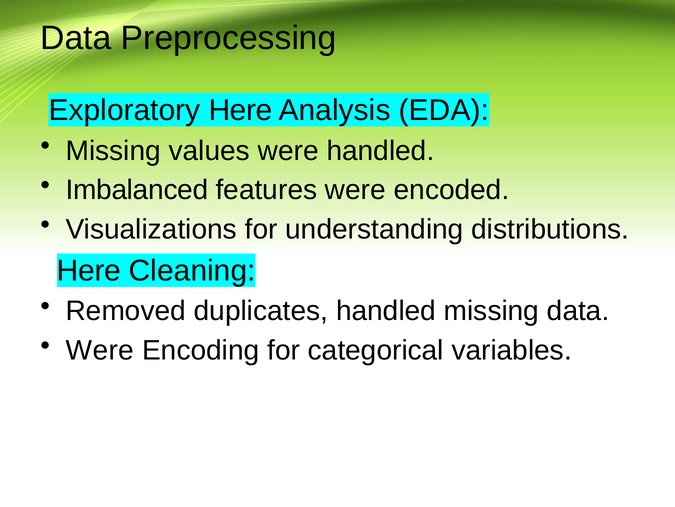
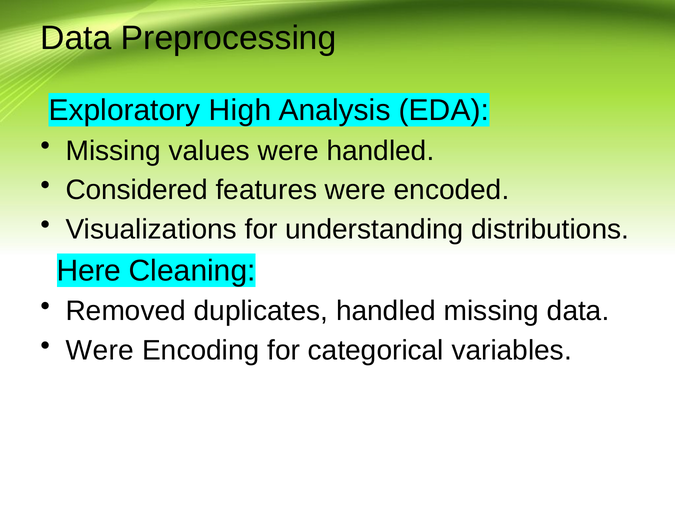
Exploratory Here: Here -> High
Imbalanced: Imbalanced -> Considered
